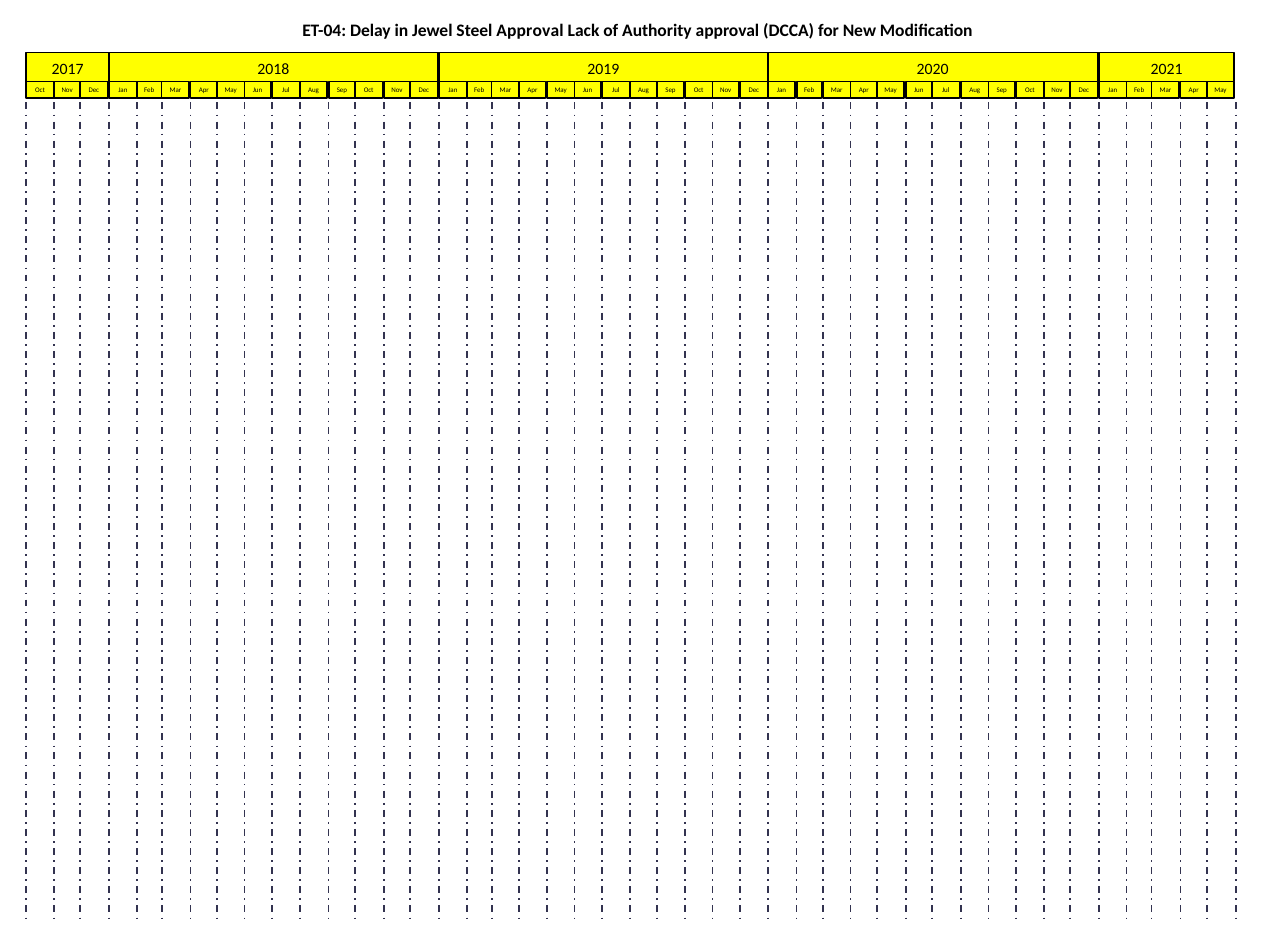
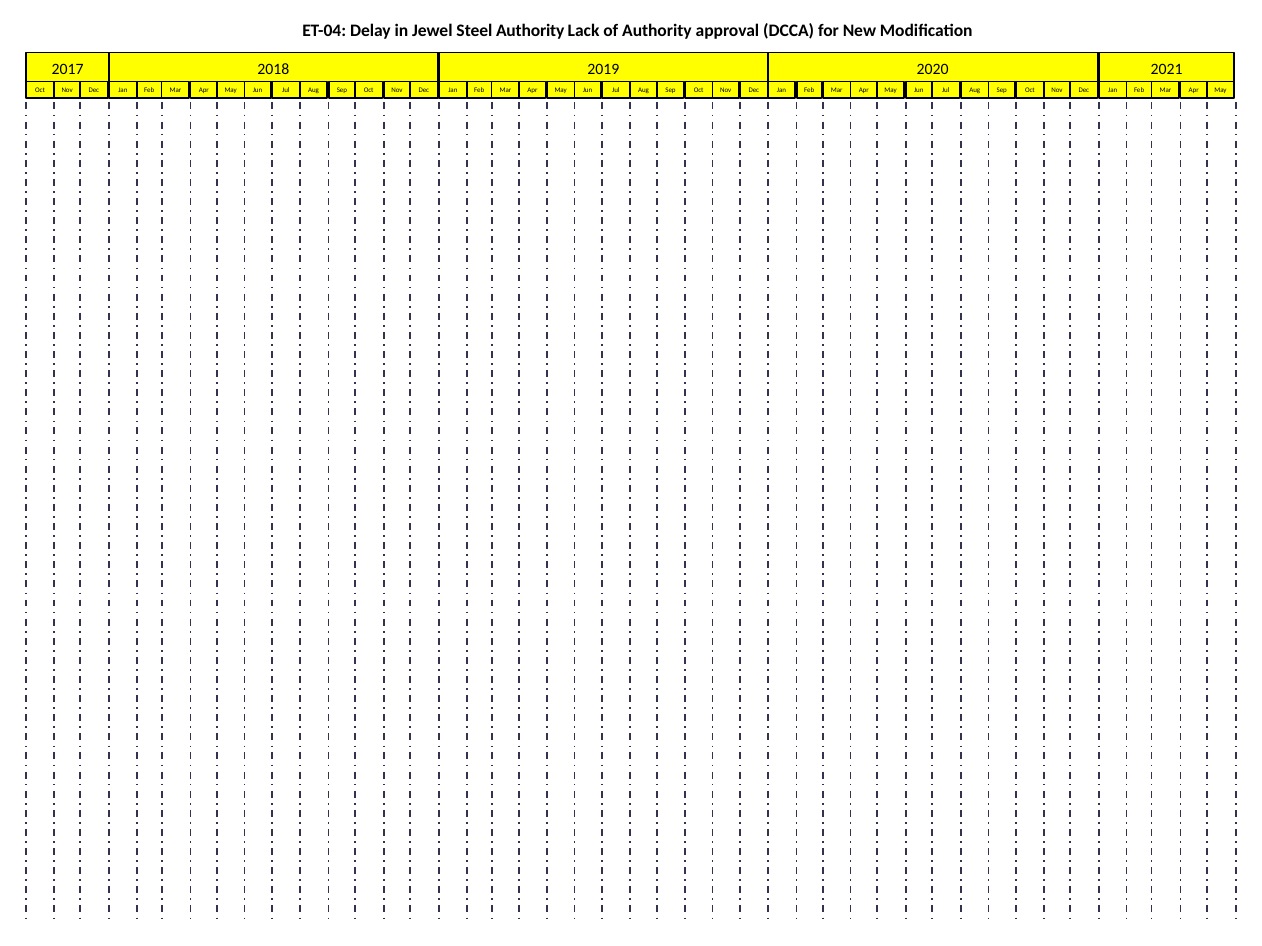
Steel Approval: Approval -> Authority
